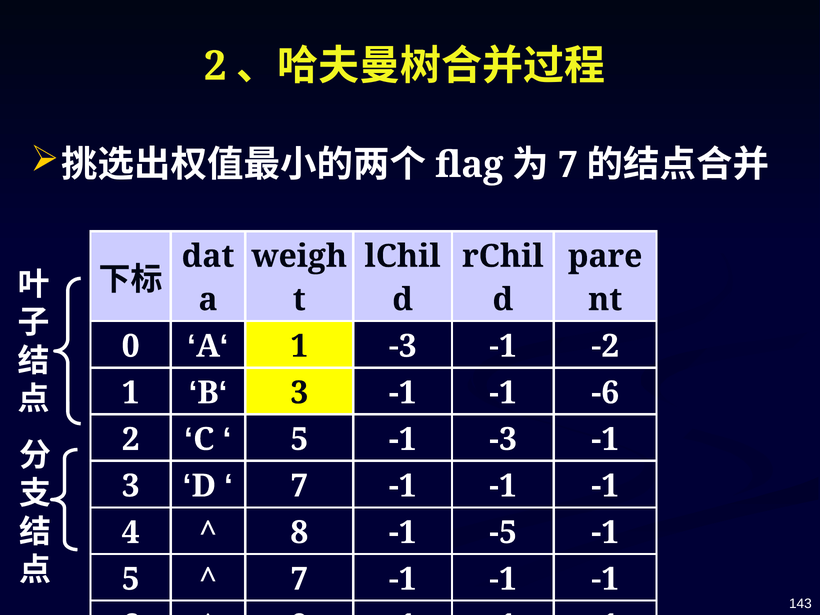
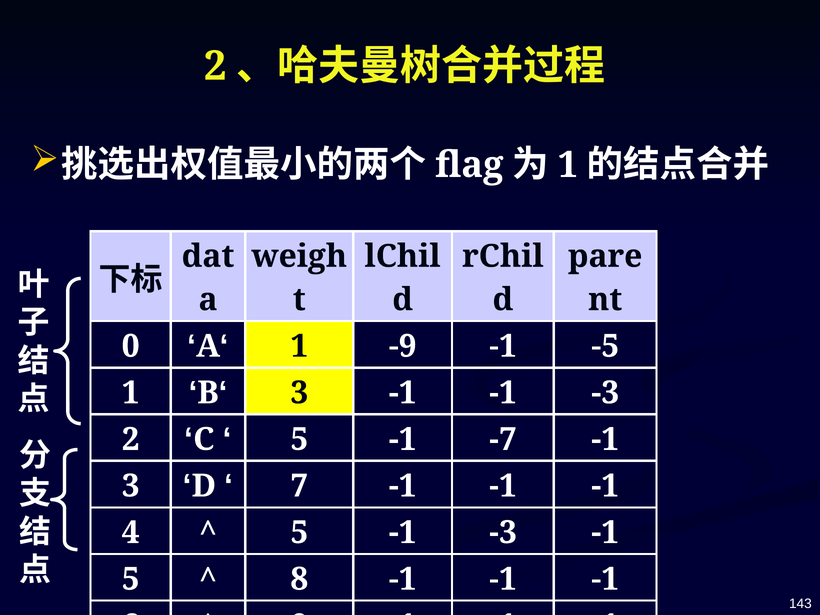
7 at (568, 165): 7 -> 1
1 -3: -3 -> -9
-2: -2 -> -5
-1 -1 -6: -6 -> -3
-1 -3: -3 -> -7
8 at (299, 533): 8 -> 5
-5 at (503, 533): -5 -> -3
7 at (299, 579): 7 -> 8
